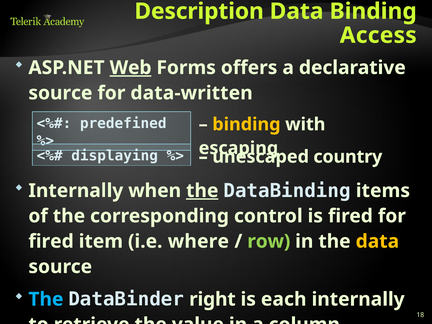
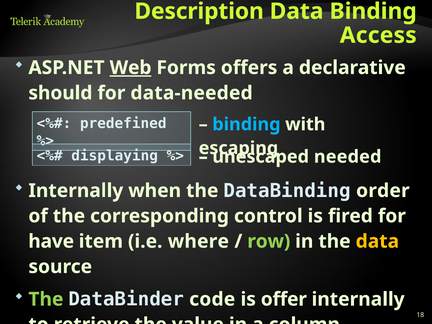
source at (60, 93): source -> should
data-written: data-written -> data-needed
binding at (246, 124) colour: yellow -> light blue
country: country -> needed
the at (202, 191) underline: present -> none
items: items -> order
fired at (51, 241): fired -> have
The at (46, 299) colour: light blue -> light green
right: right -> code
each: each -> offer
